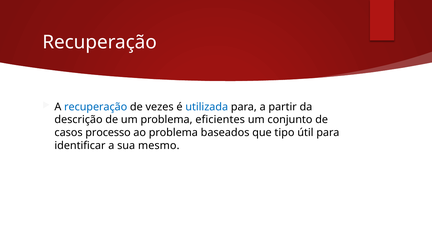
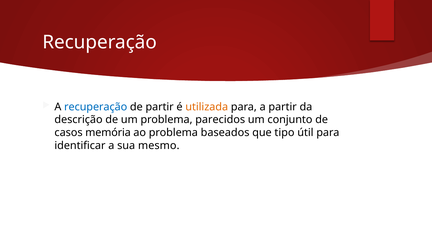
de vezes: vezes -> partir
utilizada colour: blue -> orange
eficientes: eficientes -> parecidos
processo: processo -> memória
